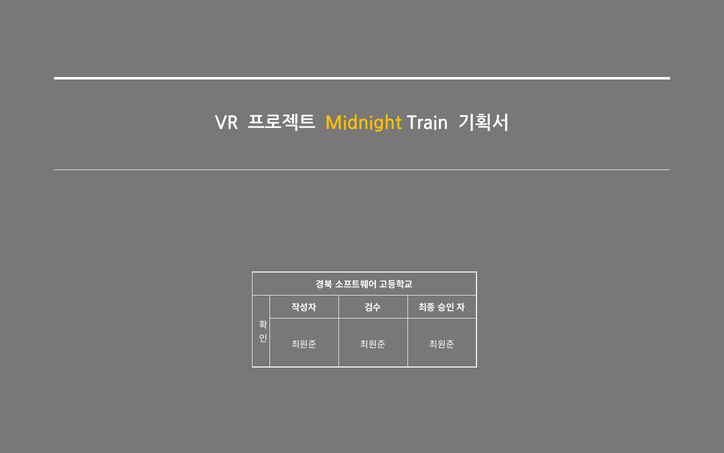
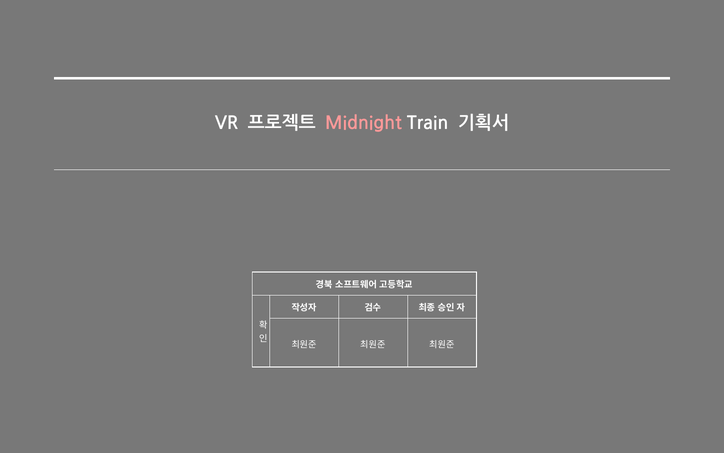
Midnight colour: yellow -> pink
